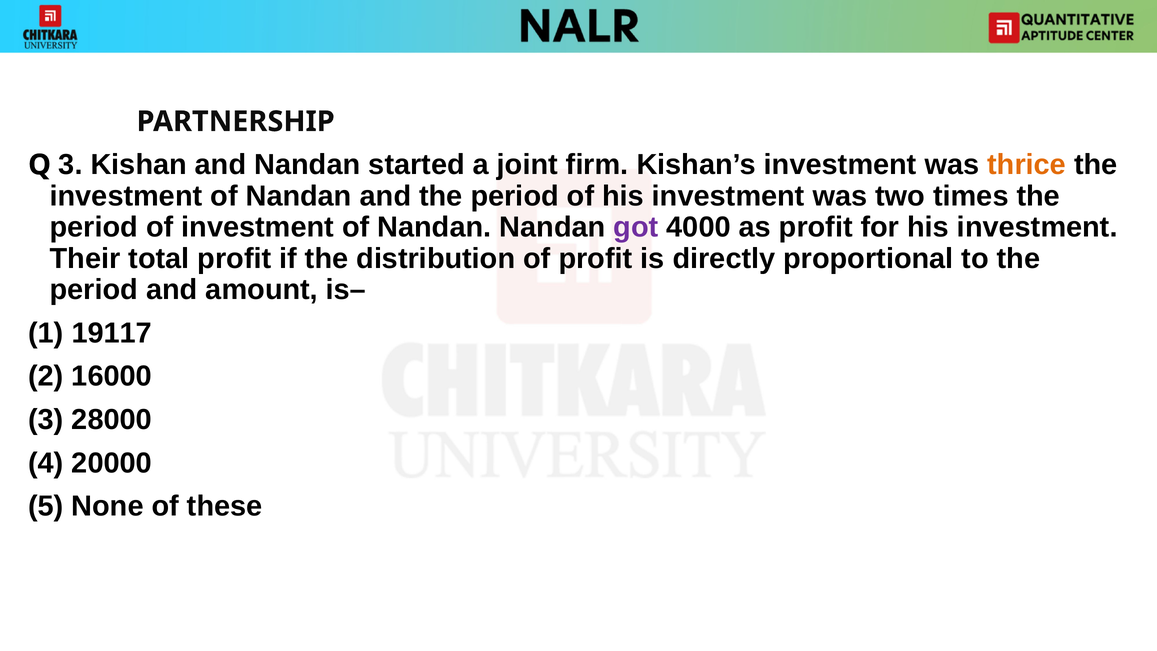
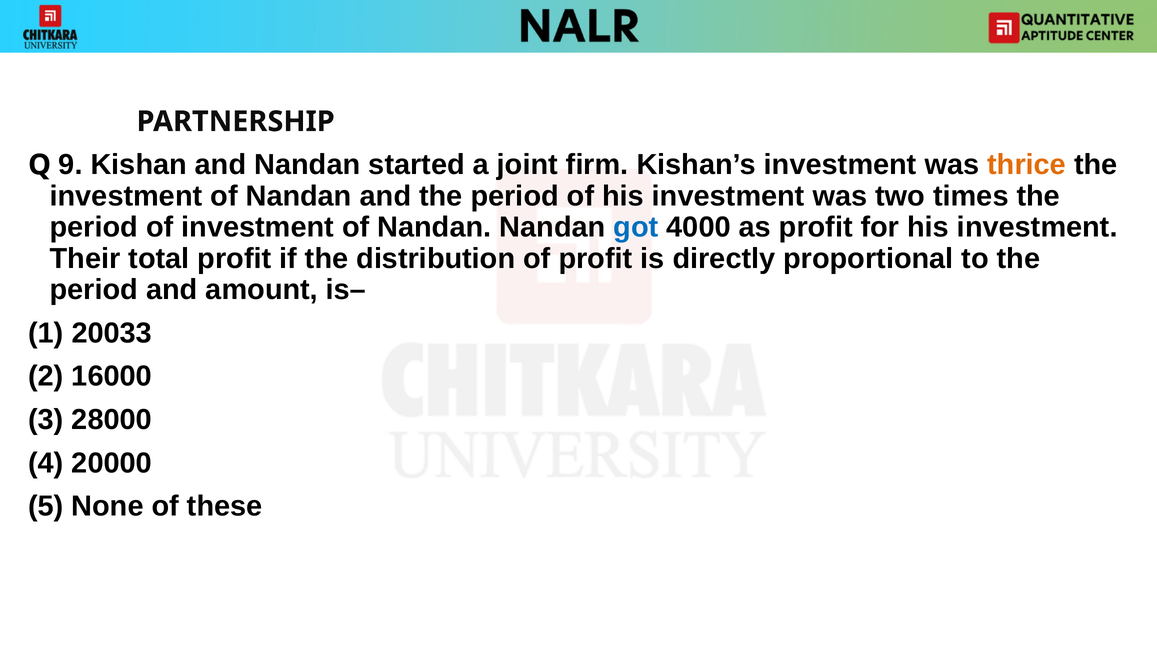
Q 3: 3 -> 9
got colour: purple -> blue
19117: 19117 -> 20033
